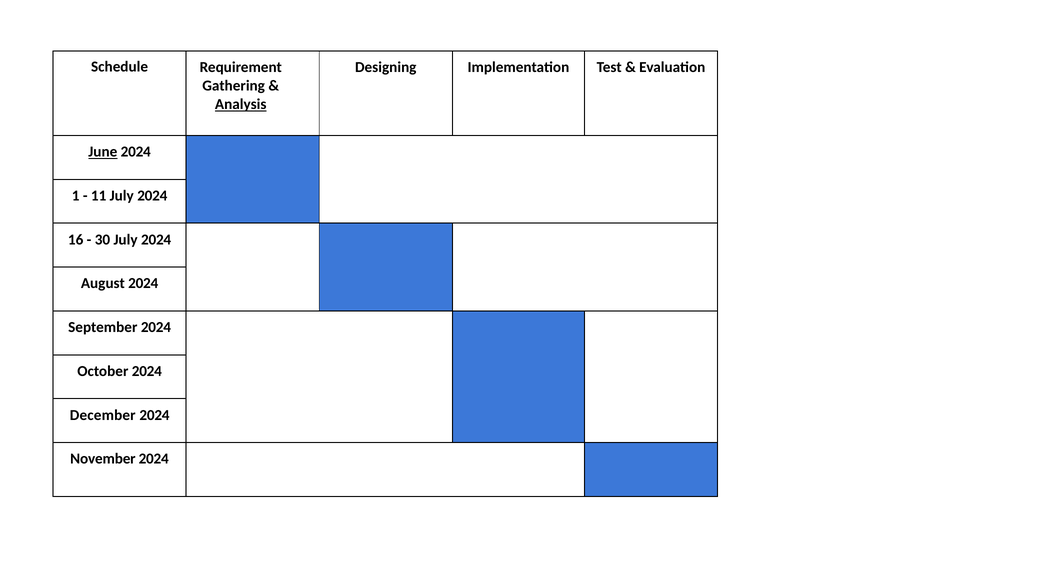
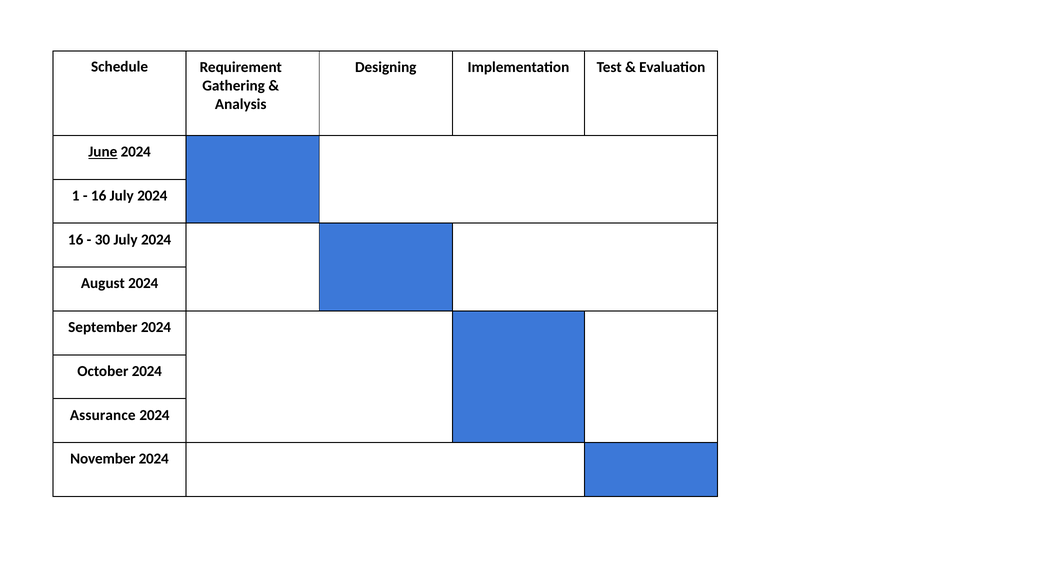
Analysis underline: present -> none
11 at (99, 196): 11 -> 16
December: December -> Assurance
